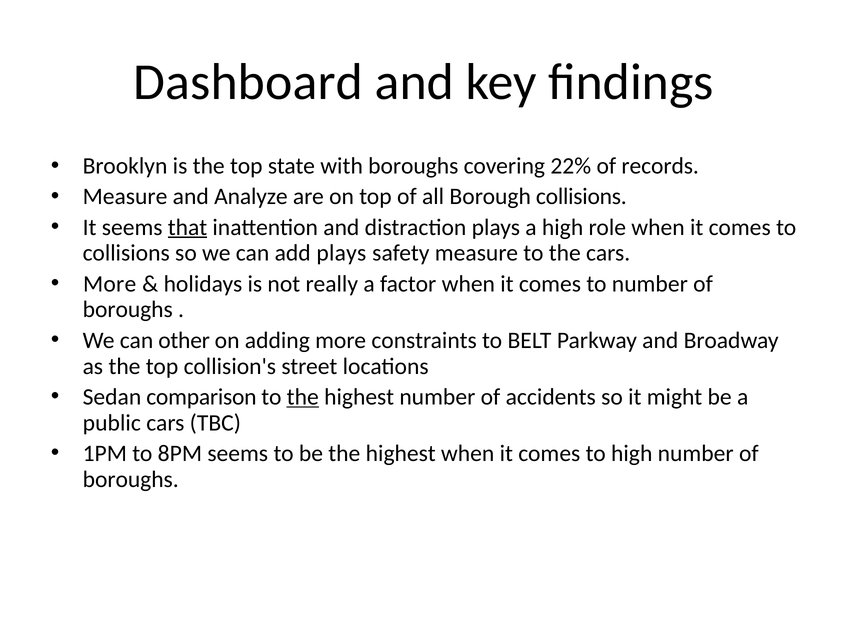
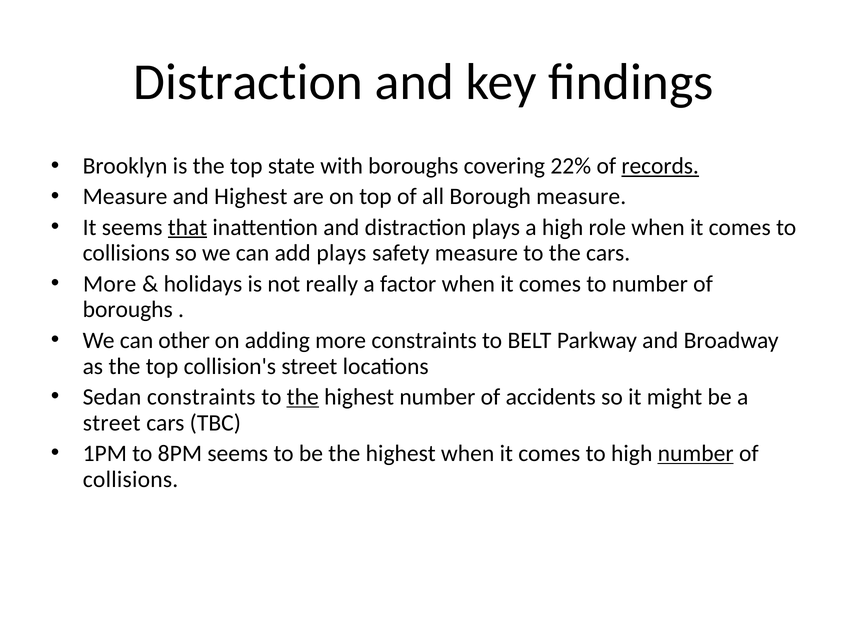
Dashboard at (248, 82): Dashboard -> Distraction
records underline: none -> present
and Analyze: Analyze -> Highest
Borough collisions: collisions -> measure
Sedan comparison: comparison -> constraints
public at (112, 423): public -> street
number at (696, 453) underline: none -> present
boroughs at (131, 479): boroughs -> collisions
